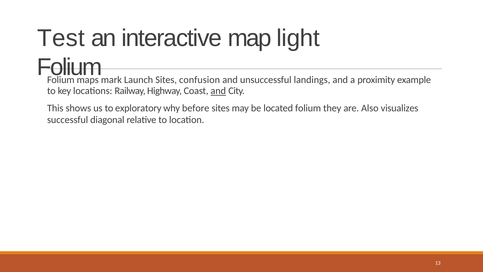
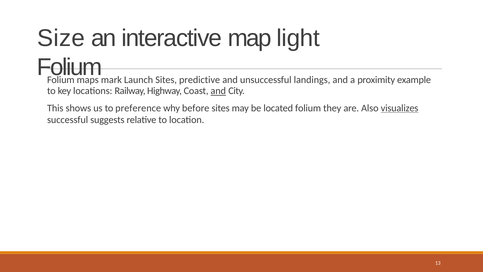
Test: Test -> Size
confusion: confusion -> predictive
exploratory: exploratory -> preference
visualizes underline: none -> present
diagonal: diagonal -> suggests
